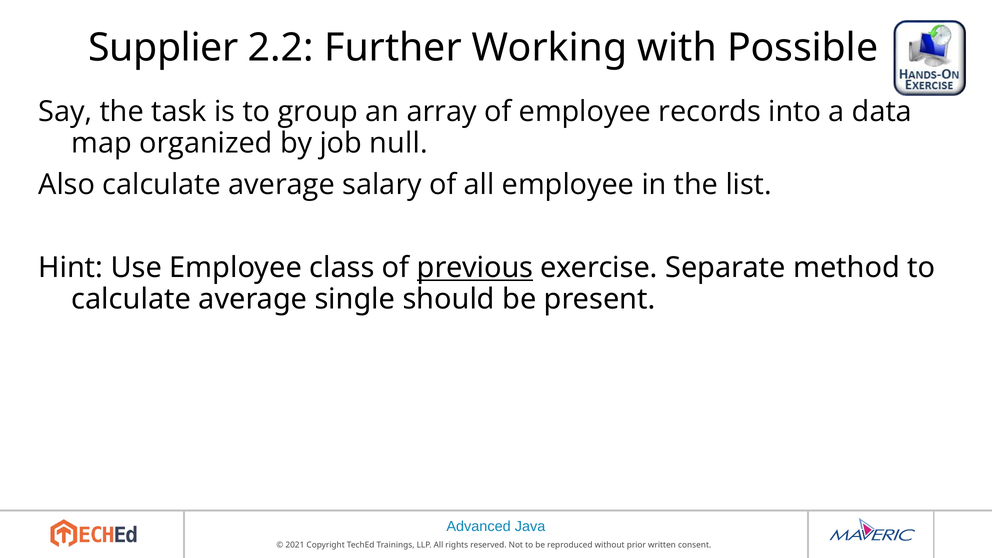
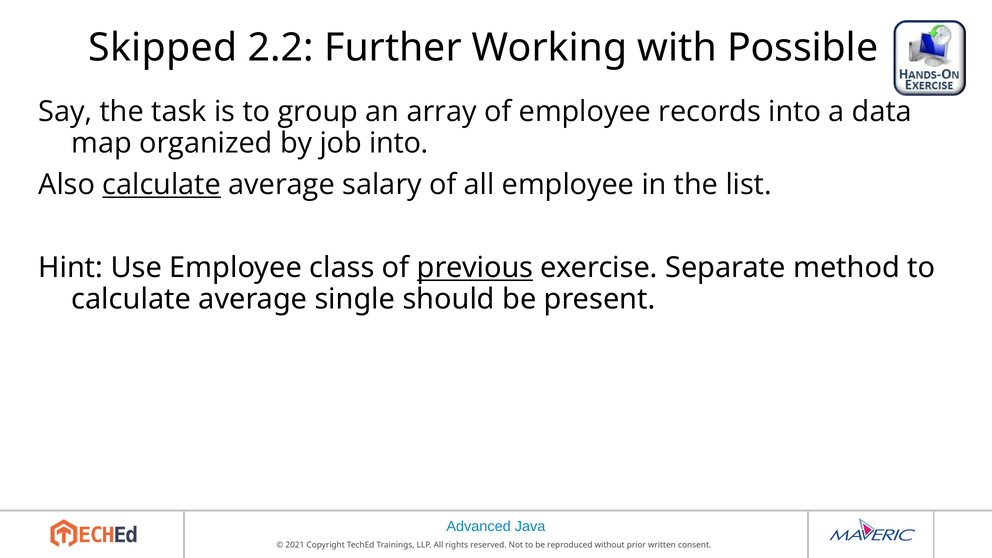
Supplier: Supplier -> Skipped
job null: null -> into
calculate at (162, 185) underline: none -> present
